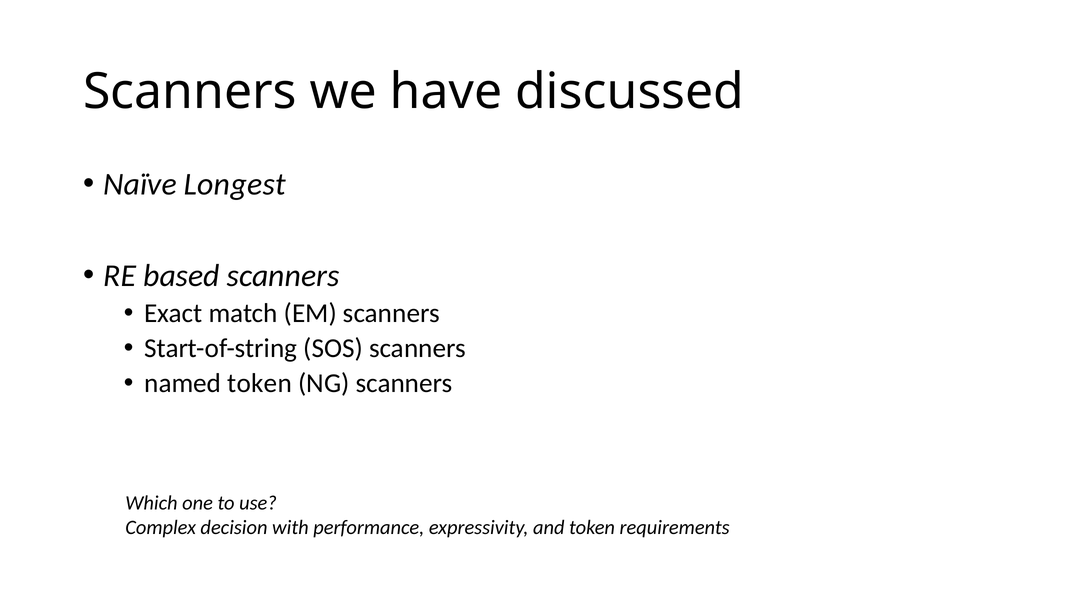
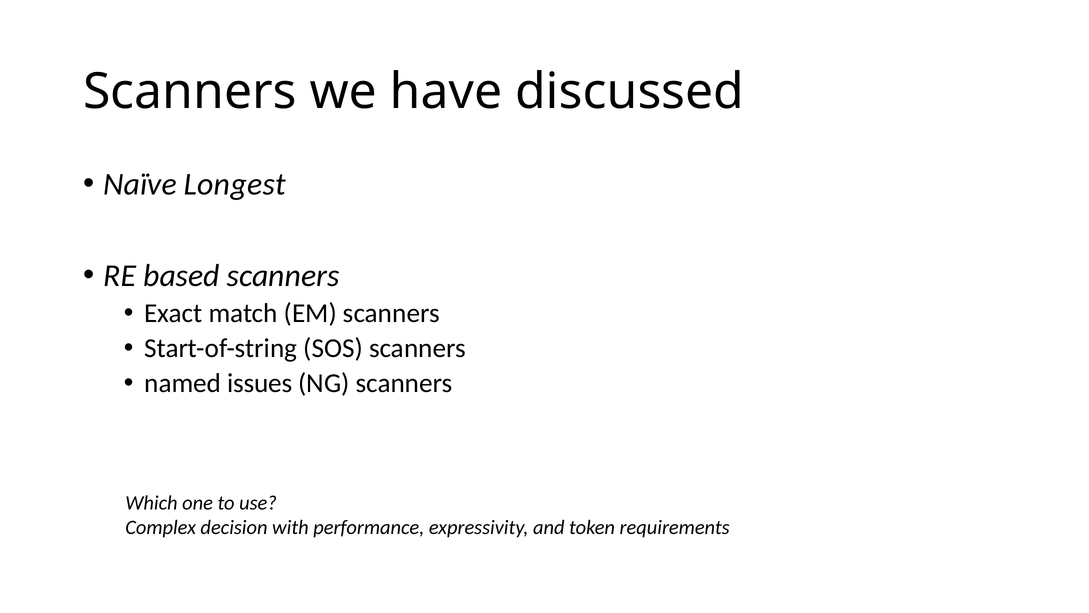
named token: token -> issues
